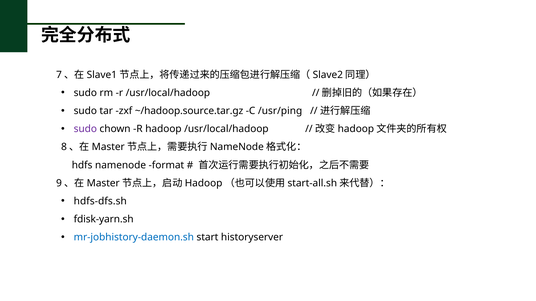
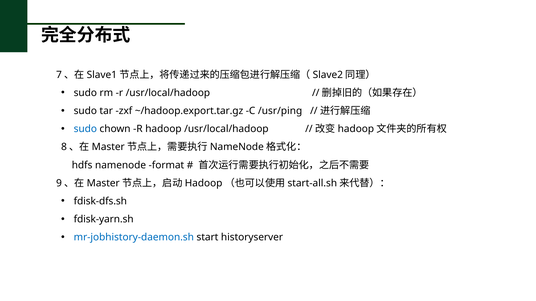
~/hadoop.source.tar.gz: ~/hadoop.source.tar.gz -> ~/hadoop.export.tar.gz
sudo at (85, 129) colour: purple -> blue
hdfs-dfs.sh: hdfs-dfs.sh -> fdisk-dfs.sh
